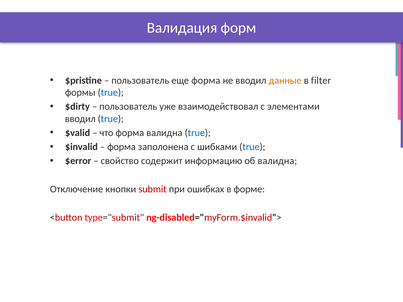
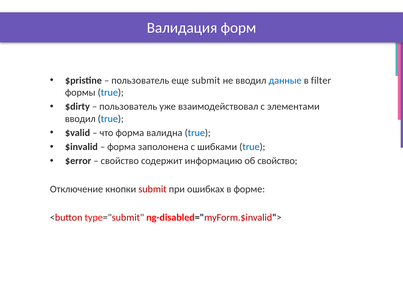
еще форма: форма -> submit
данные colour: orange -> blue
об валидна: валидна -> свойство
